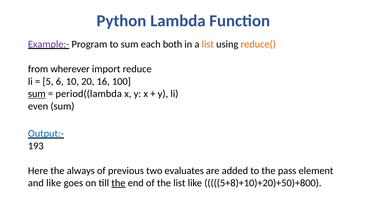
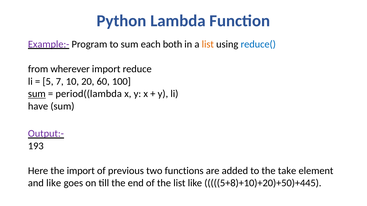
reduce( colour: orange -> blue
6: 6 -> 7
16: 16 -> 60
even: even -> have
Output:- colour: blue -> purple
the always: always -> import
evaluates: evaluates -> functions
pass: pass -> take
the at (118, 183) underline: present -> none
5+8)+10)+20)+50)+800: 5+8)+10)+20)+50)+800 -> 5+8)+10)+20)+50)+445
